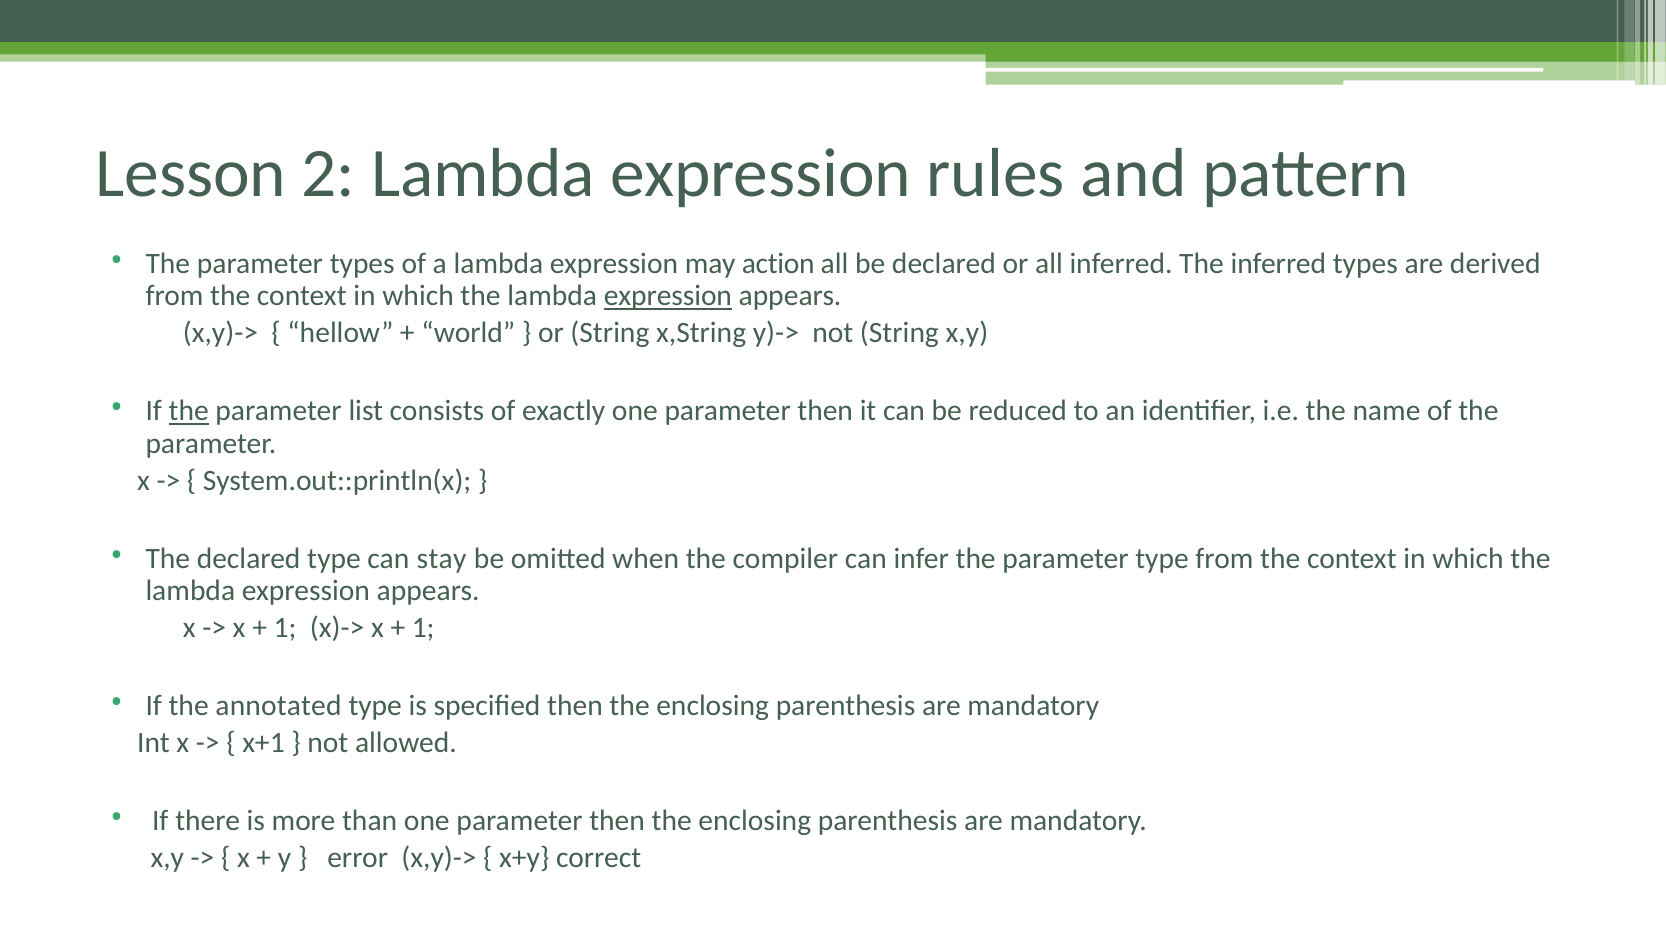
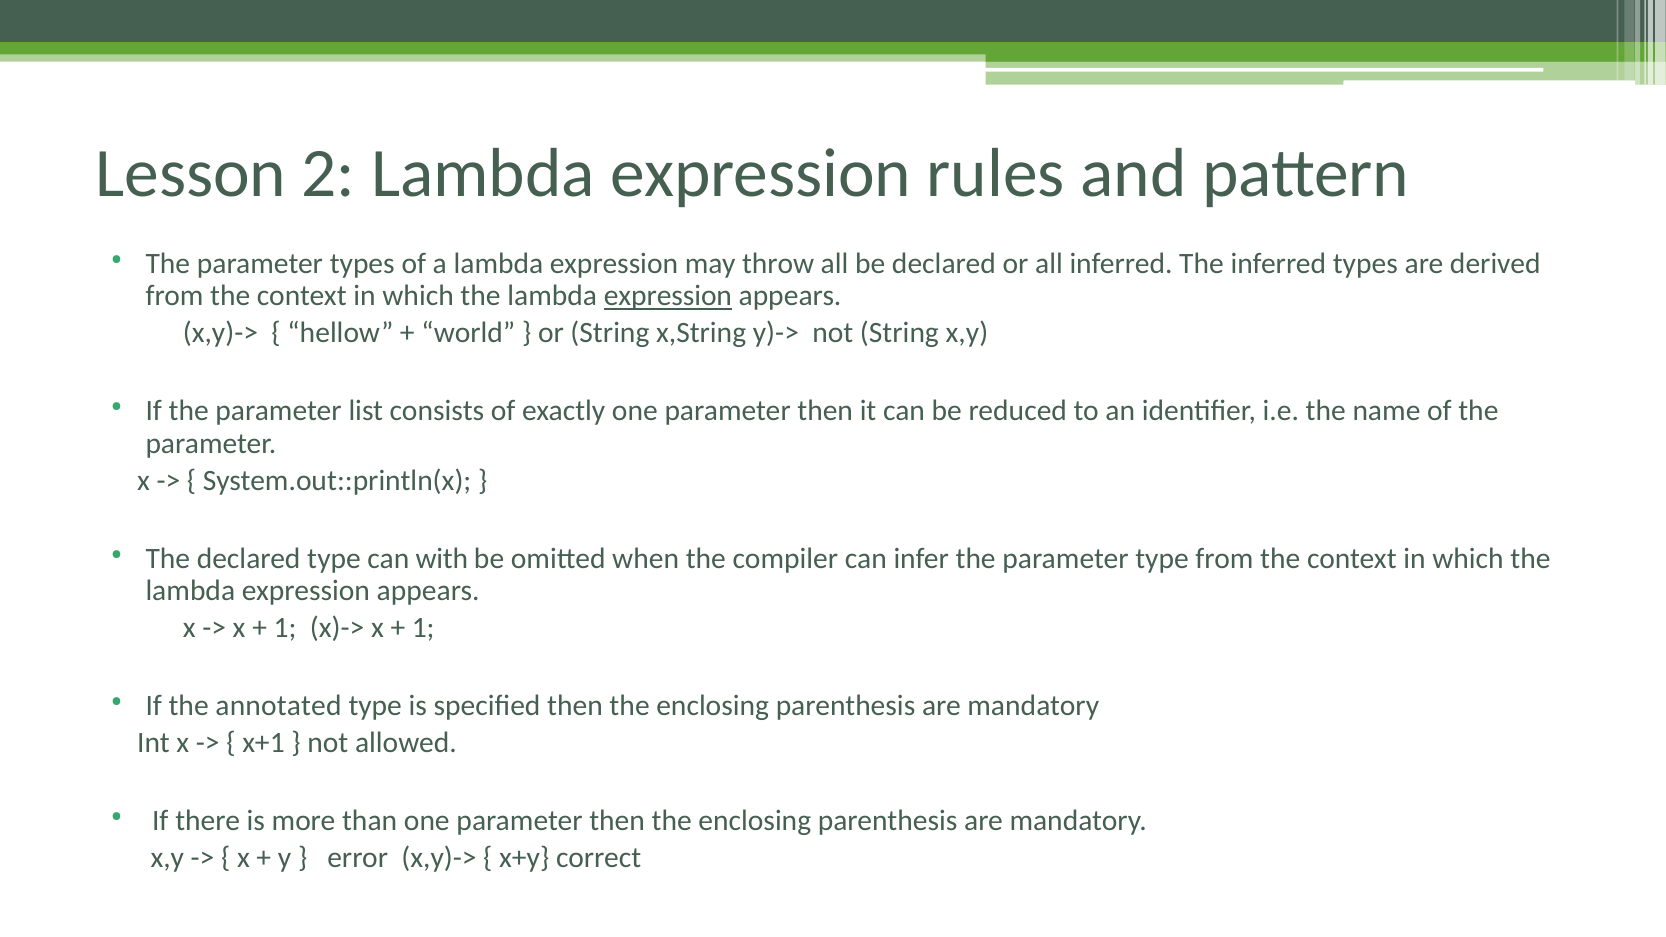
action: action -> throw
the at (189, 411) underline: present -> none
stay: stay -> with
